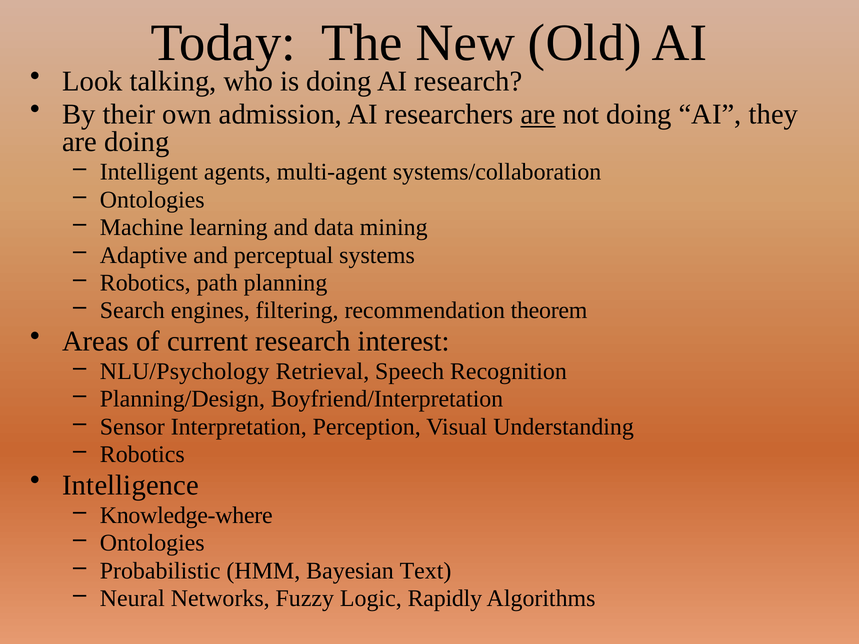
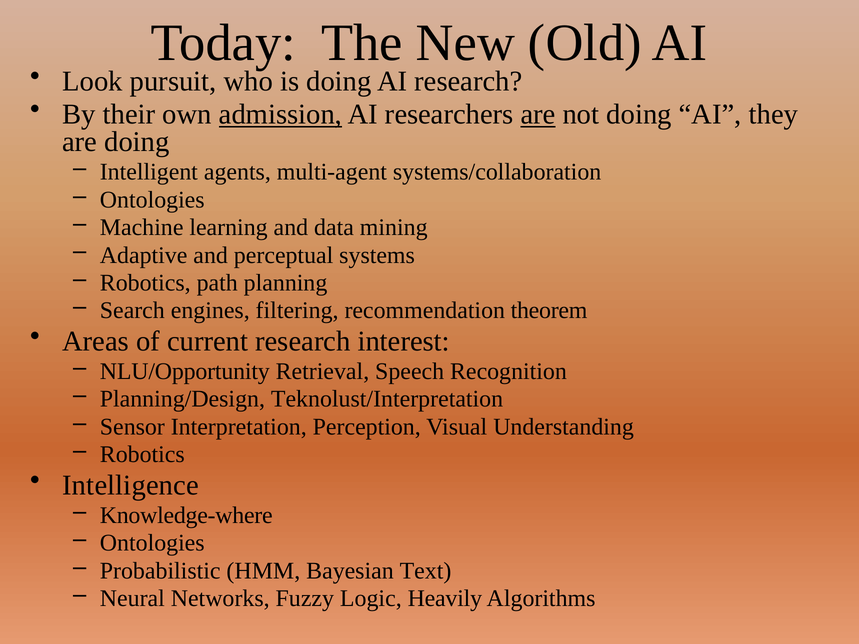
talking: talking -> pursuit
admission underline: none -> present
NLU/Psychology: NLU/Psychology -> NLU/Opportunity
Boyfriend/Interpretation: Boyfriend/Interpretation -> Teknolust/Interpretation
Rapidly: Rapidly -> Heavily
